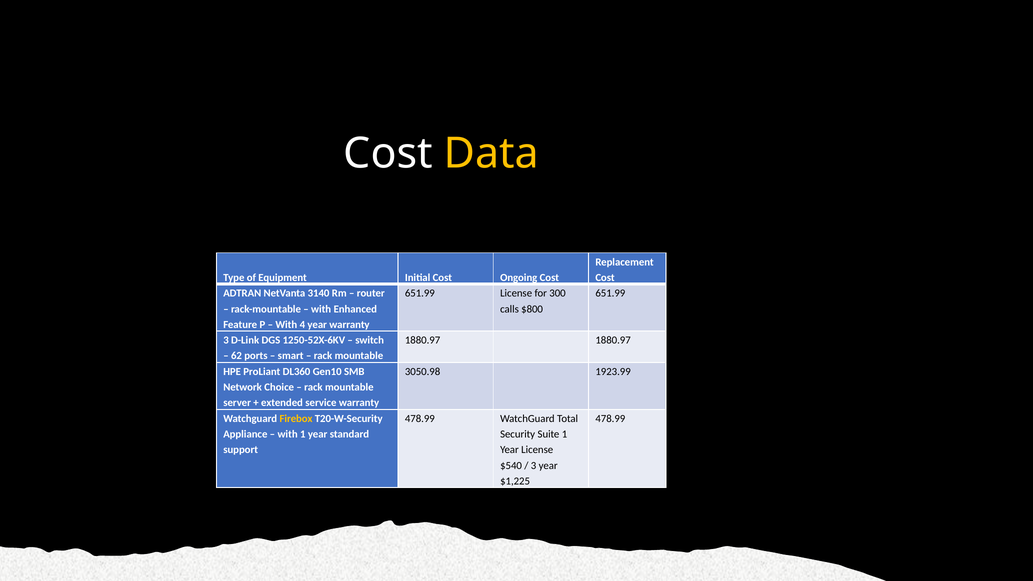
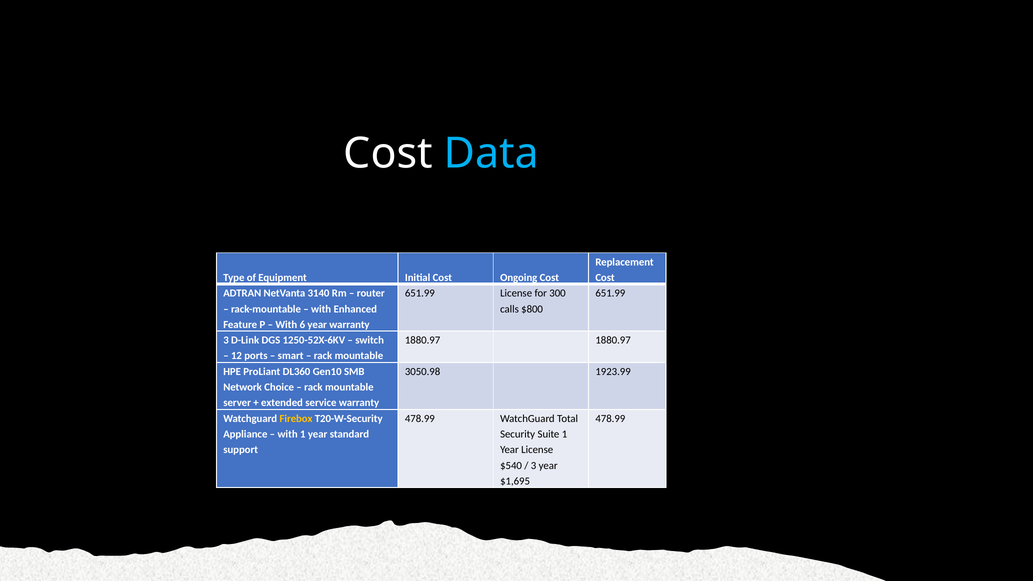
Data colour: yellow -> light blue
4: 4 -> 6
62: 62 -> 12
$1,225: $1,225 -> $1,695
